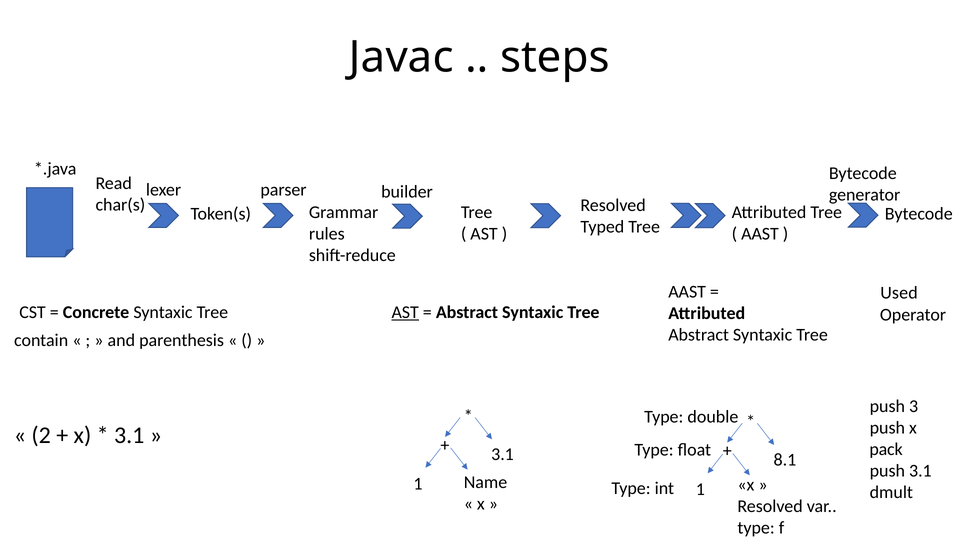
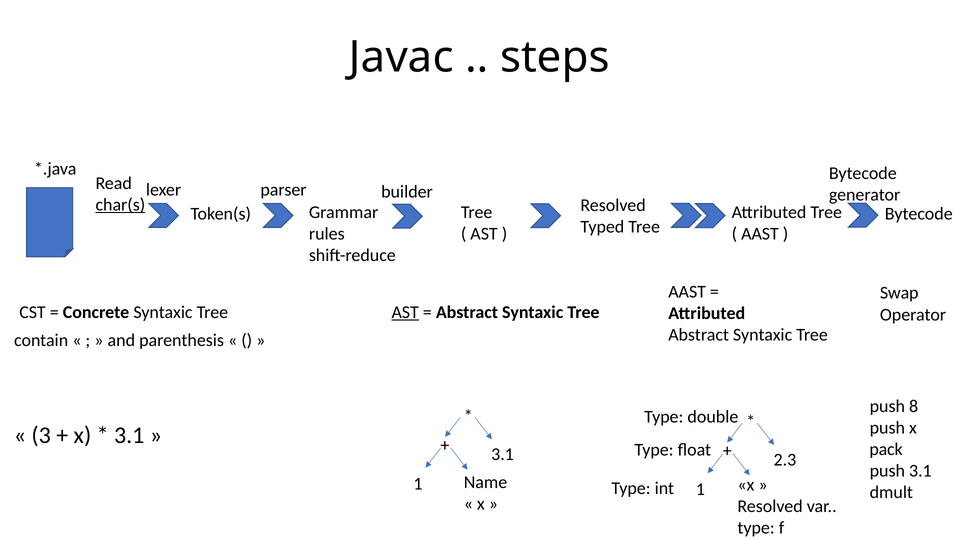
char(s underline: none -> present
Used: Used -> Swap
3: 3 -> 8
2: 2 -> 3
8.1: 8.1 -> 2.3
